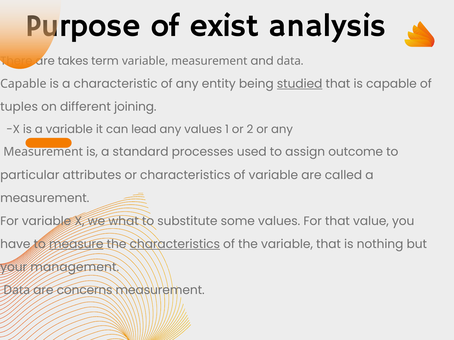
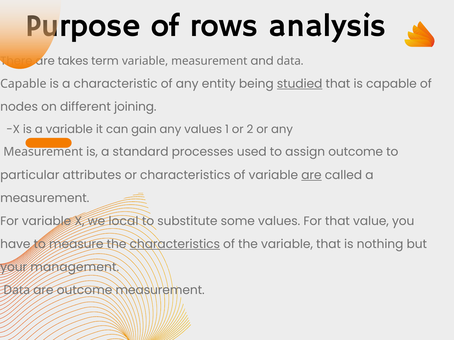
exist: exist -> rows
tuples: tuples -> nodes
lead: lead -> gain
are at (311, 175) underline: none -> present
what: what -> local
measure underline: present -> none
are concerns: concerns -> outcome
